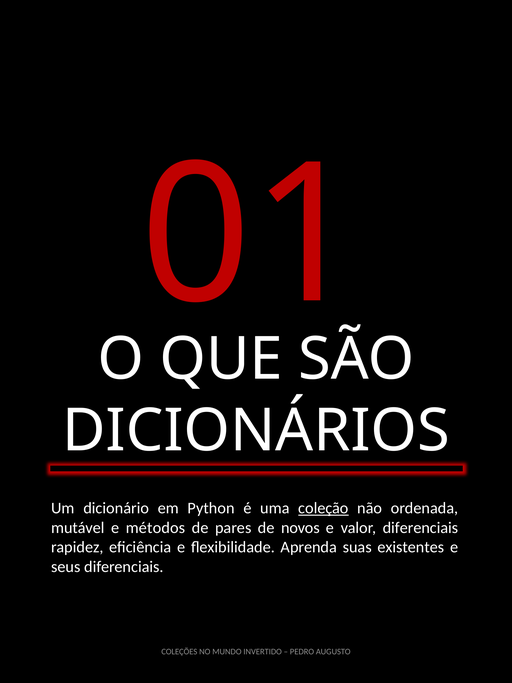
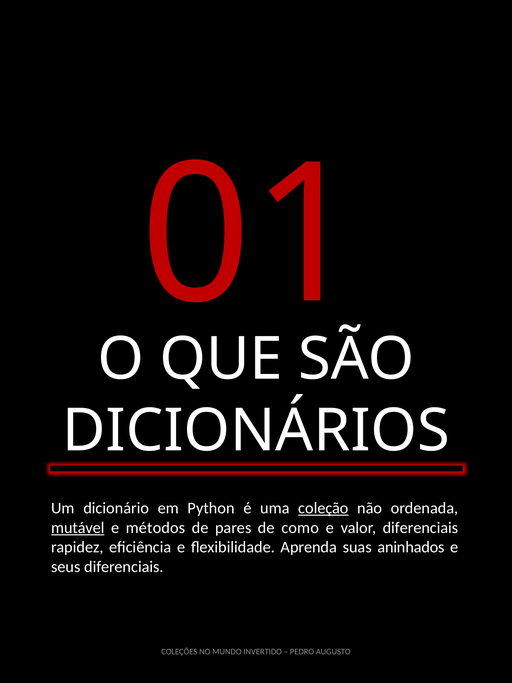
mutável underline: none -> present
novos: novos -> como
existentes: existentes -> aninhados
